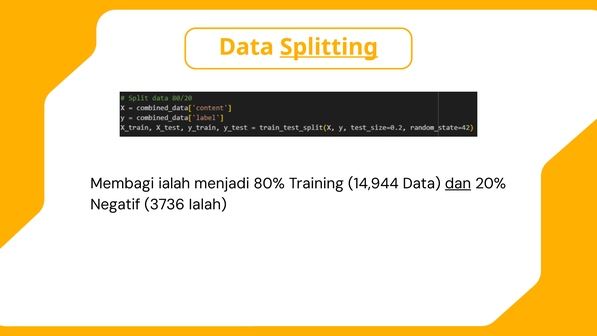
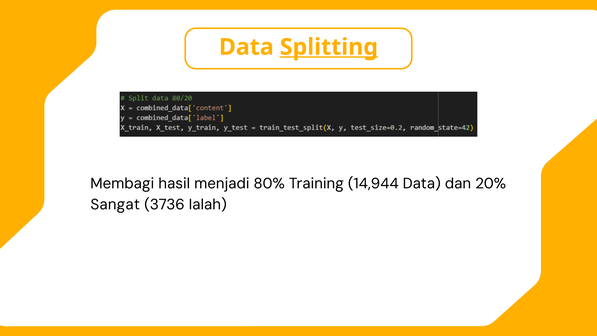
Membagi ialah: ialah -> hasil
dan underline: present -> none
Negatif: Negatif -> Sangat
